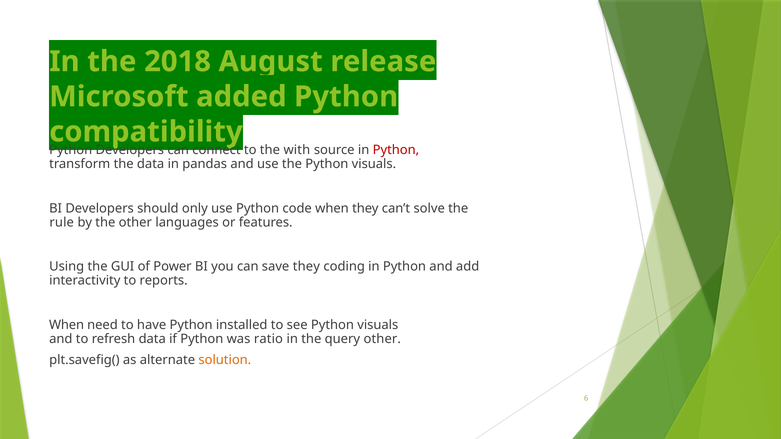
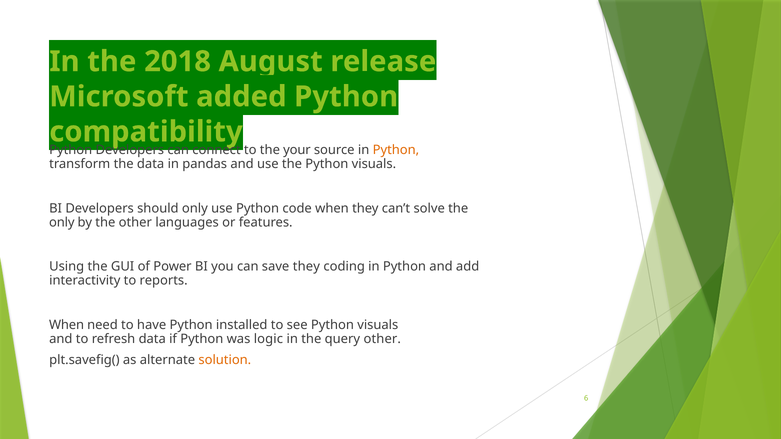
with: with -> your
Python at (396, 150) colour: red -> orange
rule at (62, 222): rule -> only
ratio: ratio -> logic
